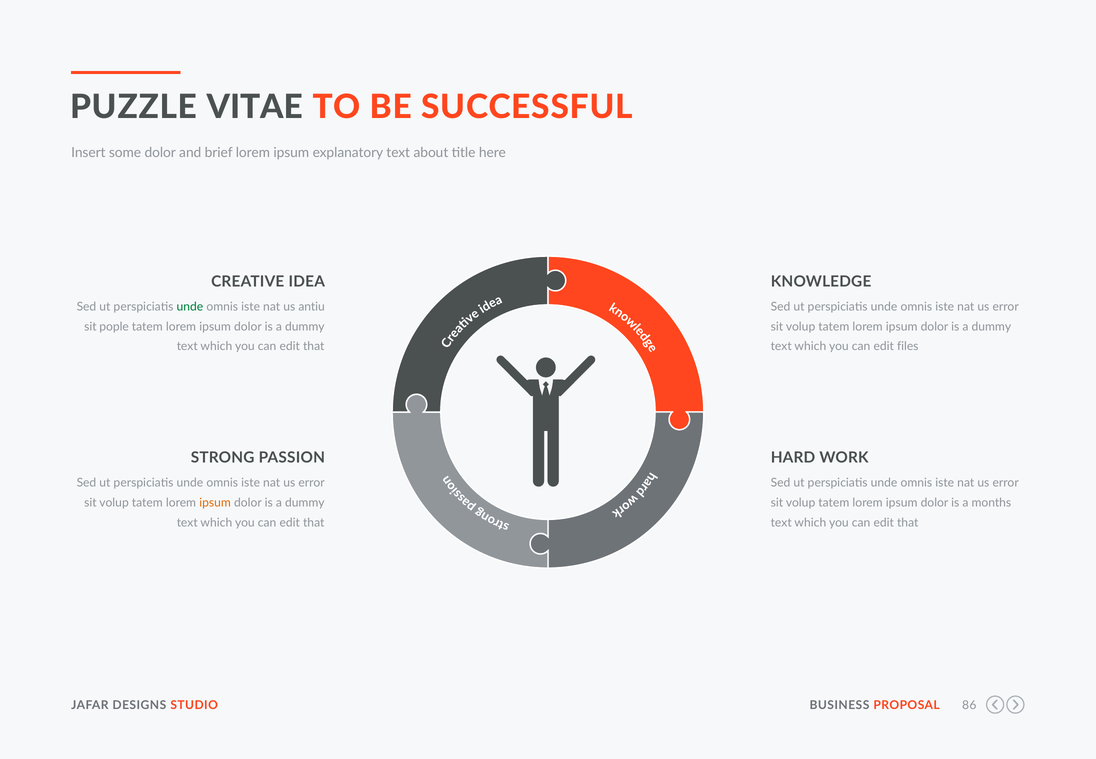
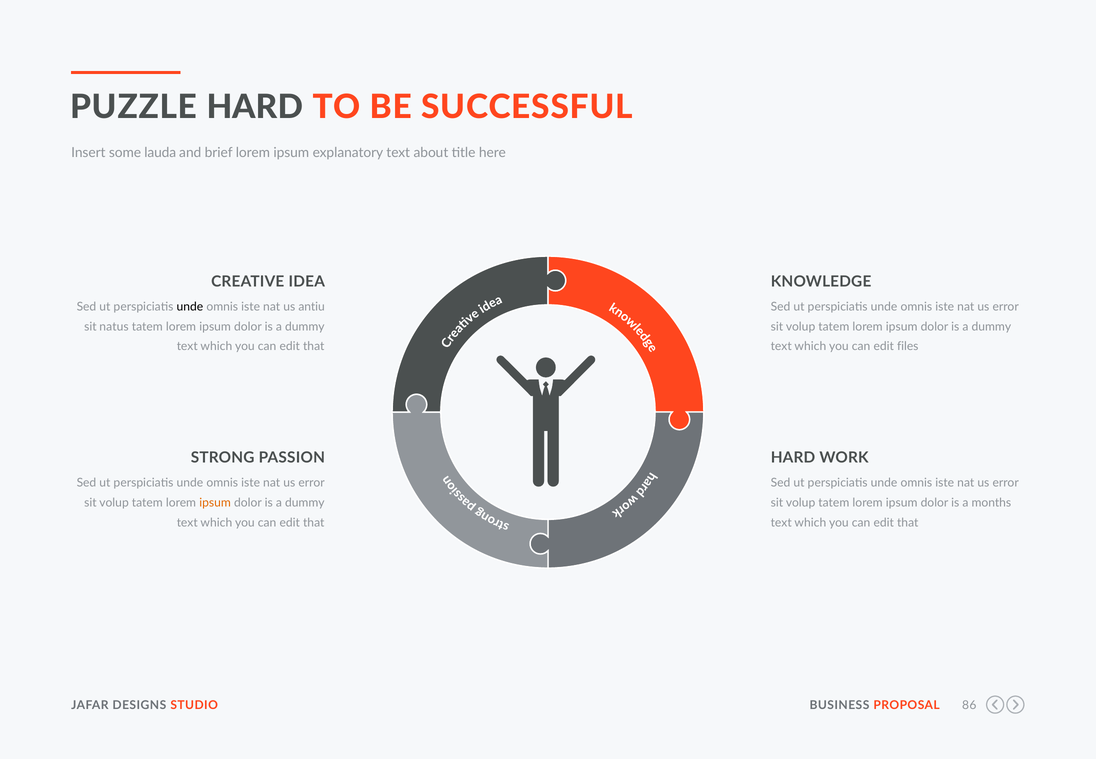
PUZZLE VITAE: VITAE -> HARD
some dolor: dolor -> lauda
unde at (190, 307) colour: green -> black
pople: pople -> natus
